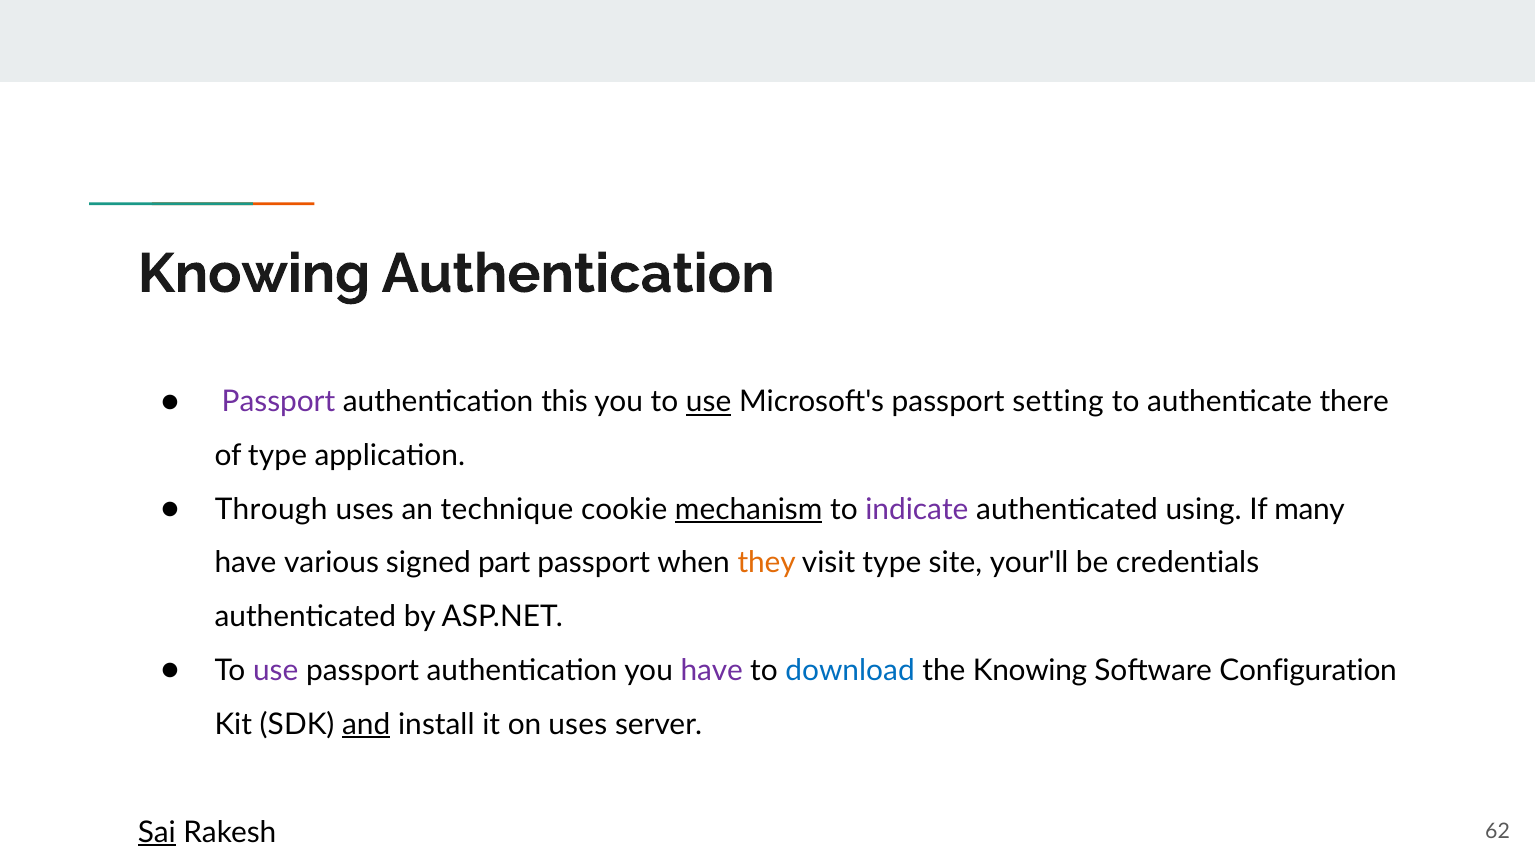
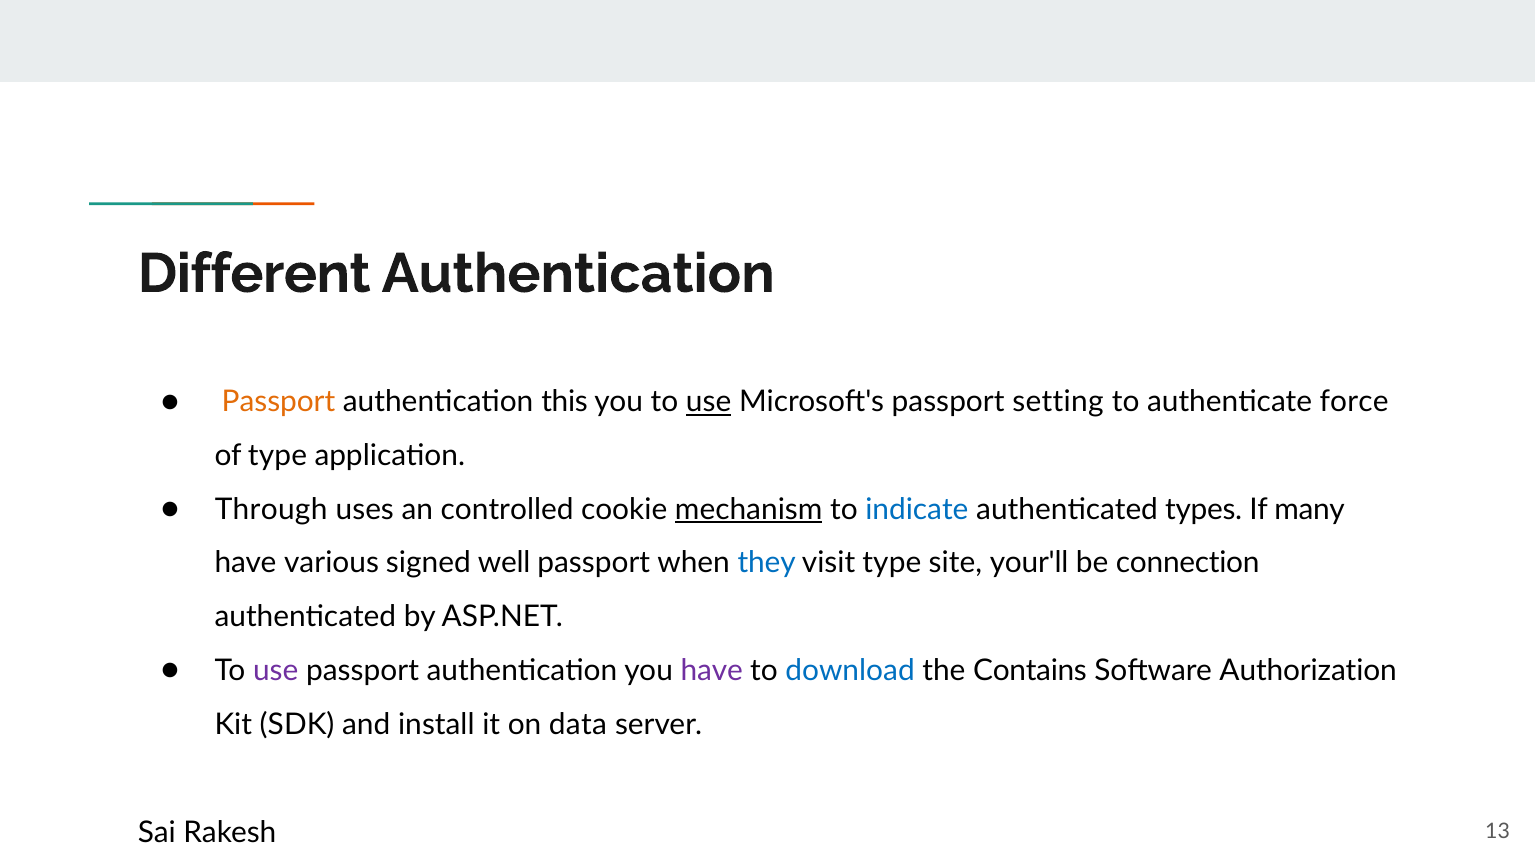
Knowing at (254, 274): Knowing -> Different
Passport at (278, 402) colour: purple -> orange
there: there -> force
technique: technique -> controlled
indicate colour: purple -> blue
using: using -> types
part: part -> well
they colour: orange -> blue
credentials: credentials -> connection
the Knowing: Knowing -> Contains
Configuration: Configuration -> Authorization
and underline: present -> none
on uses: uses -> data
Sai underline: present -> none
62: 62 -> 13
